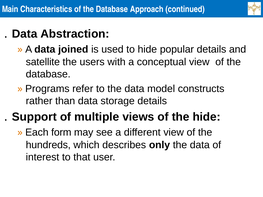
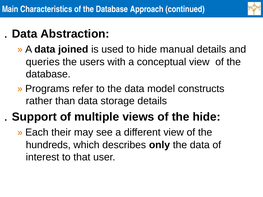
popular: popular -> manual
satellite: satellite -> queries
form: form -> their
